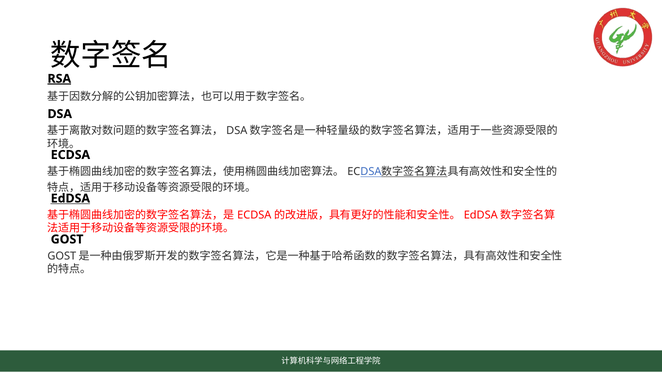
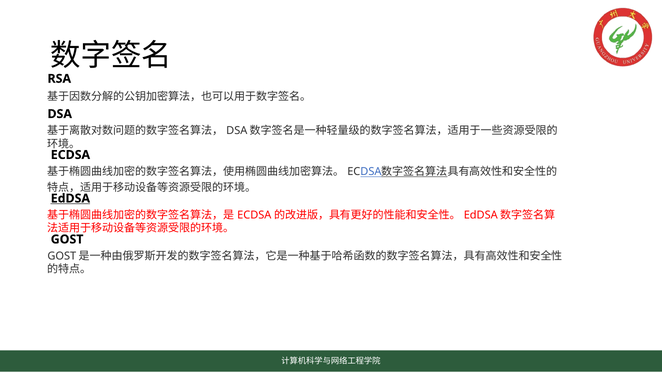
RSA underline: present -> none
